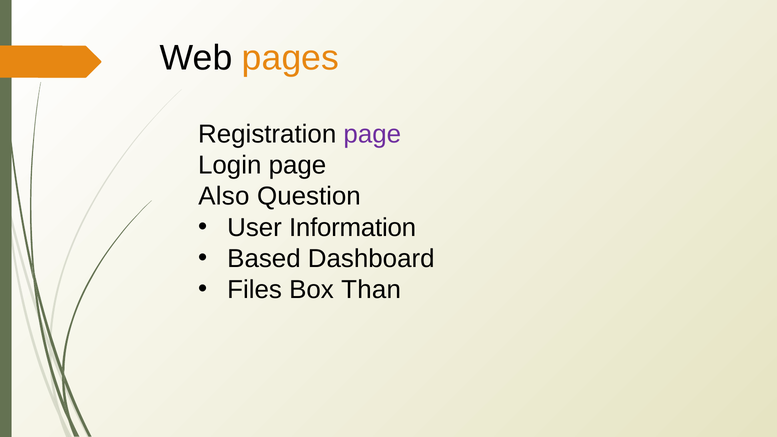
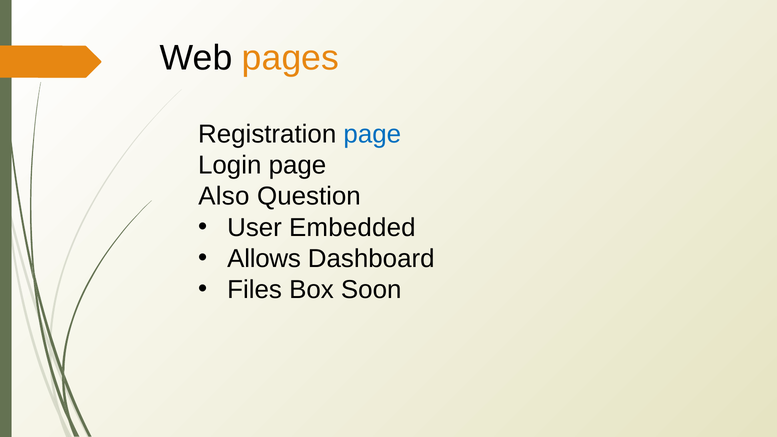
page at (372, 134) colour: purple -> blue
Information: Information -> Embedded
Based: Based -> Allows
Than: Than -> Soon
